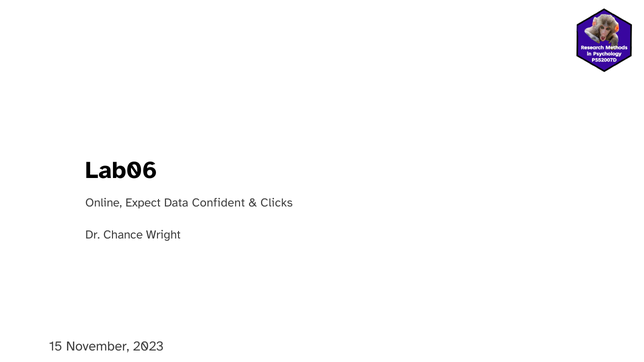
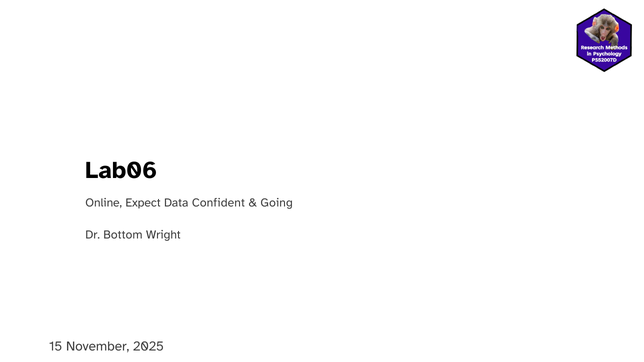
Clicks: Clicks -> Going
Chance: Chance -> Bottom
2023: 2023 -> 2025
